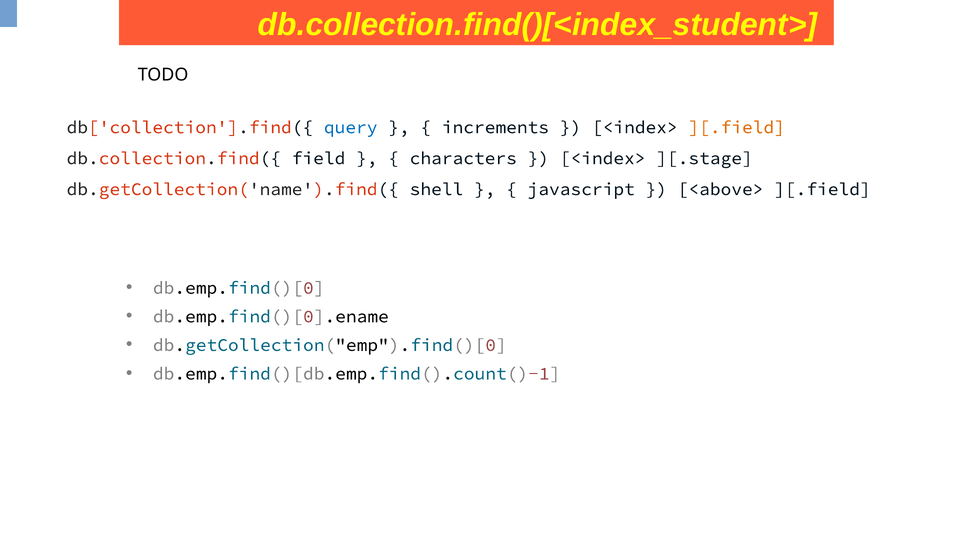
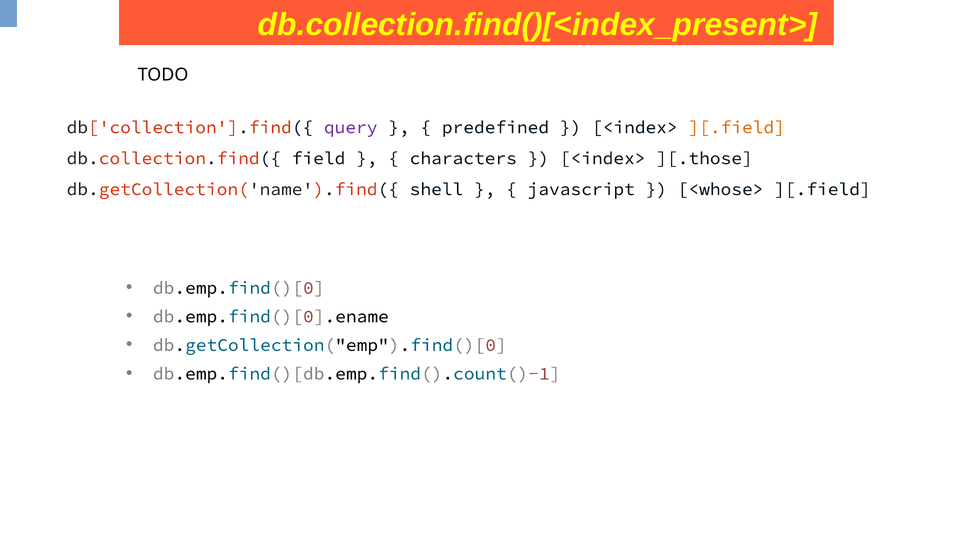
db.collection.find()[<index_student>: db.collection.find()[<index_student> -> db.collection.find()[<index_present>
query colour: blue -> purple
increments: increments -> predefined
][.stage: ][.stage -> ][.those
<above>: <above> -> <whose>
